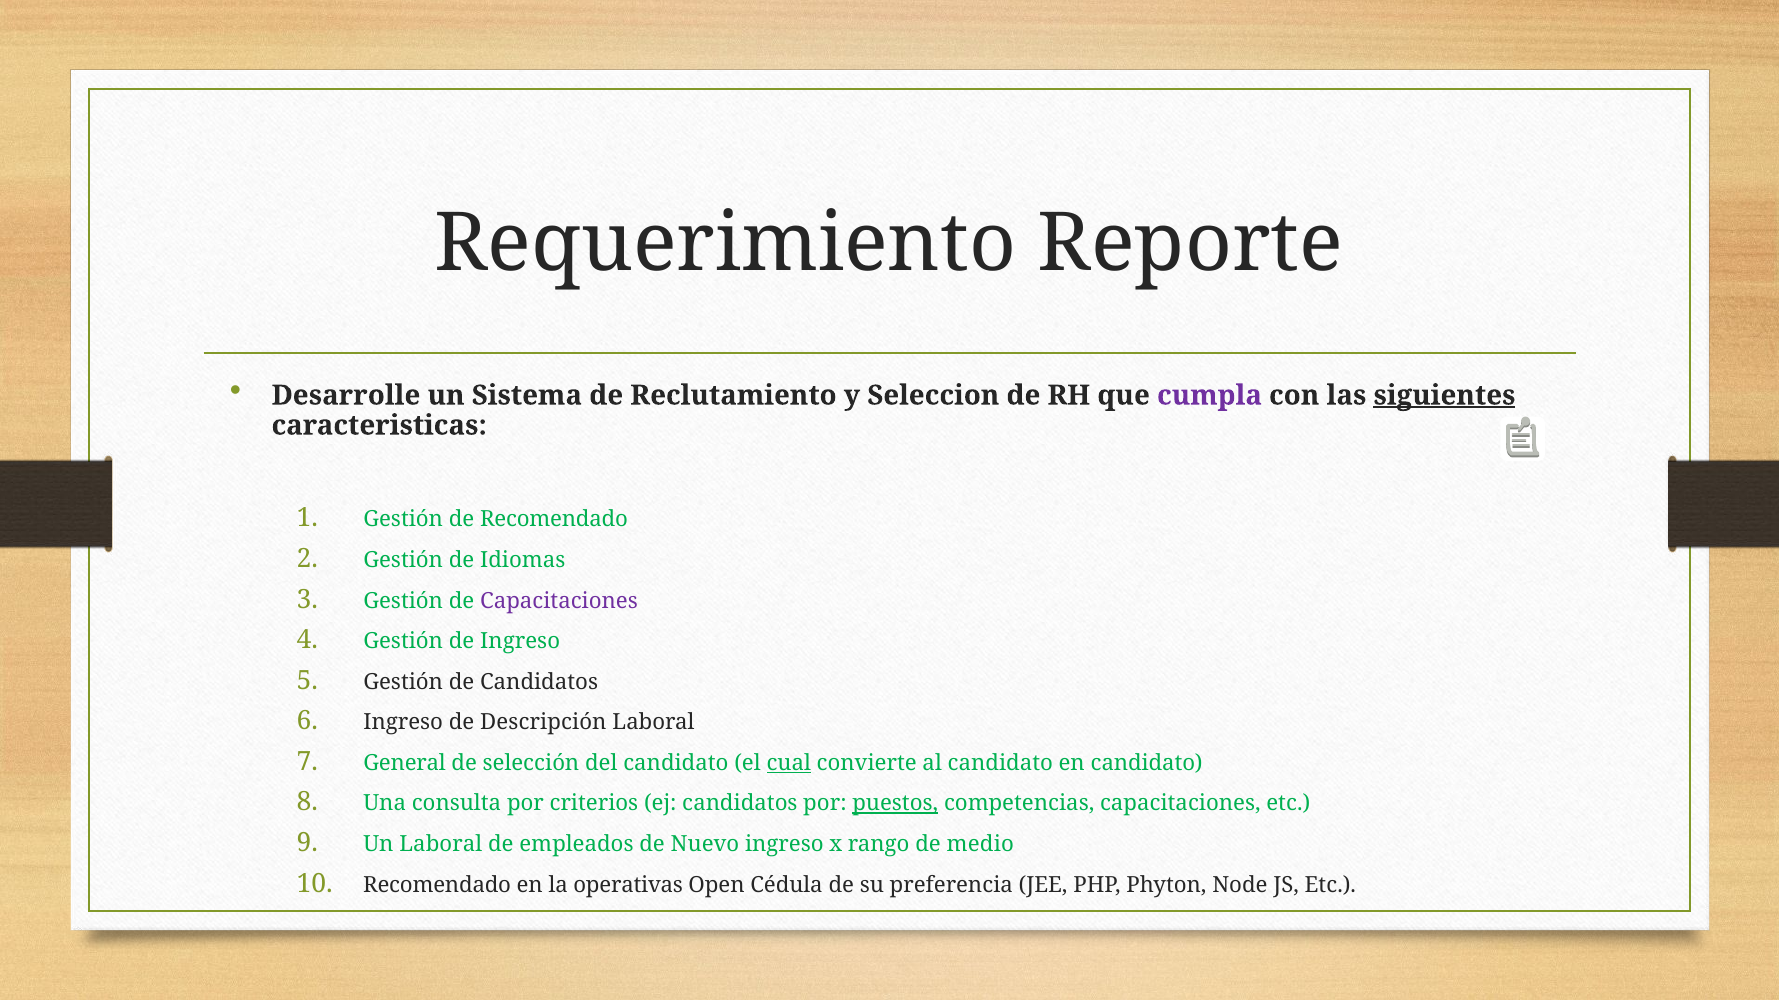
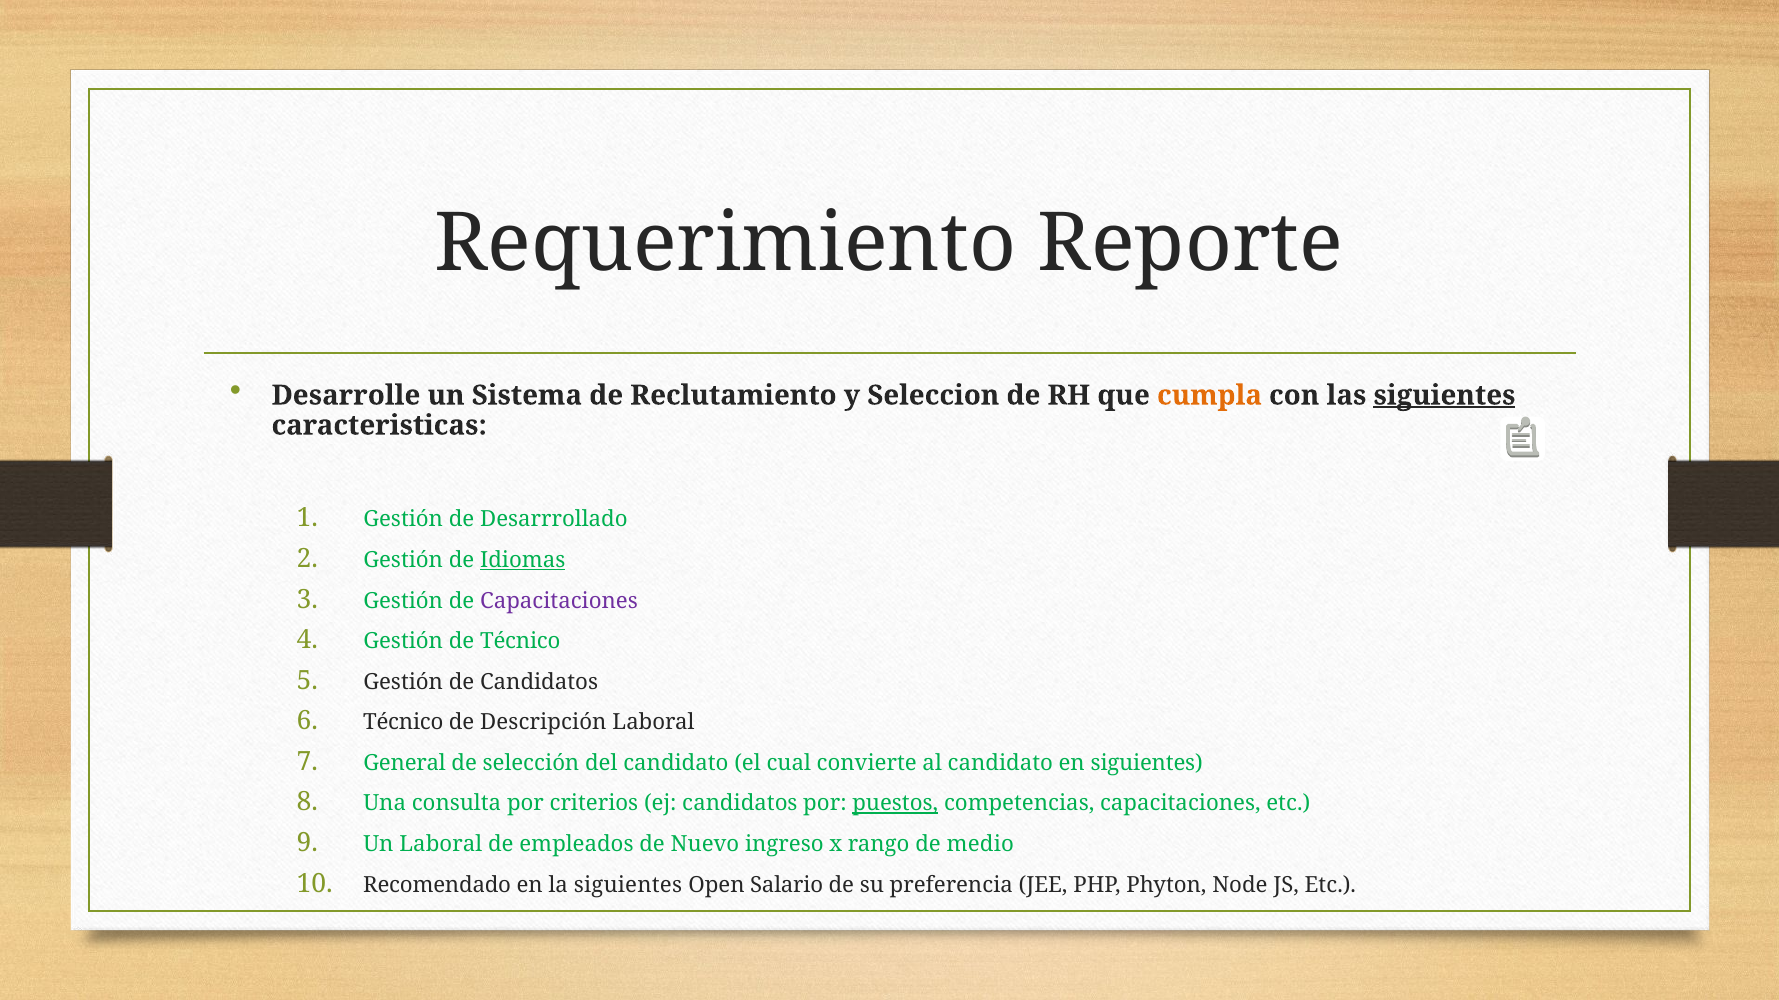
cumpla colour: purple -> orange
de Recomendado: Recomendado -> Desarrrollado
Idiomas underline: none -> present
de Ingreso: Ingreso -> Técnico
Ingreso at (403, 723): Ingreso -> Técnico
cual underline: present -> none
en candidato: candidato -> siguientes
la operativas: operativas -> siguientes
Cédula: Cédula -> Salario
